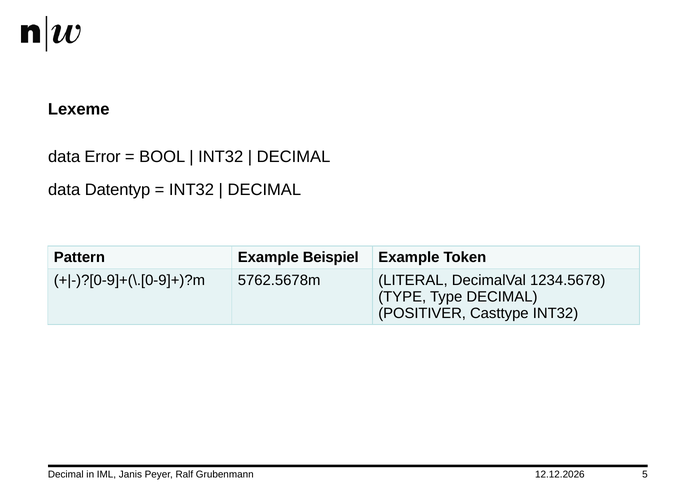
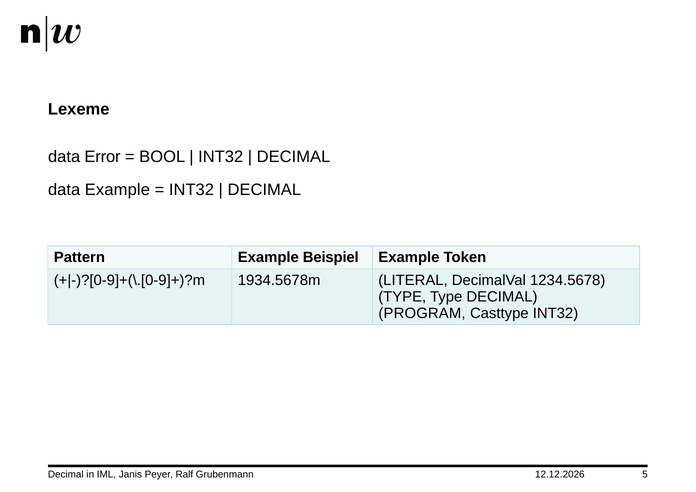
data Datentyp: Datentyp -> Example
5762.5678m: 5762.5678m -> 1934.5678m
POSITIVER: POSITIVER -> PROGRAM
